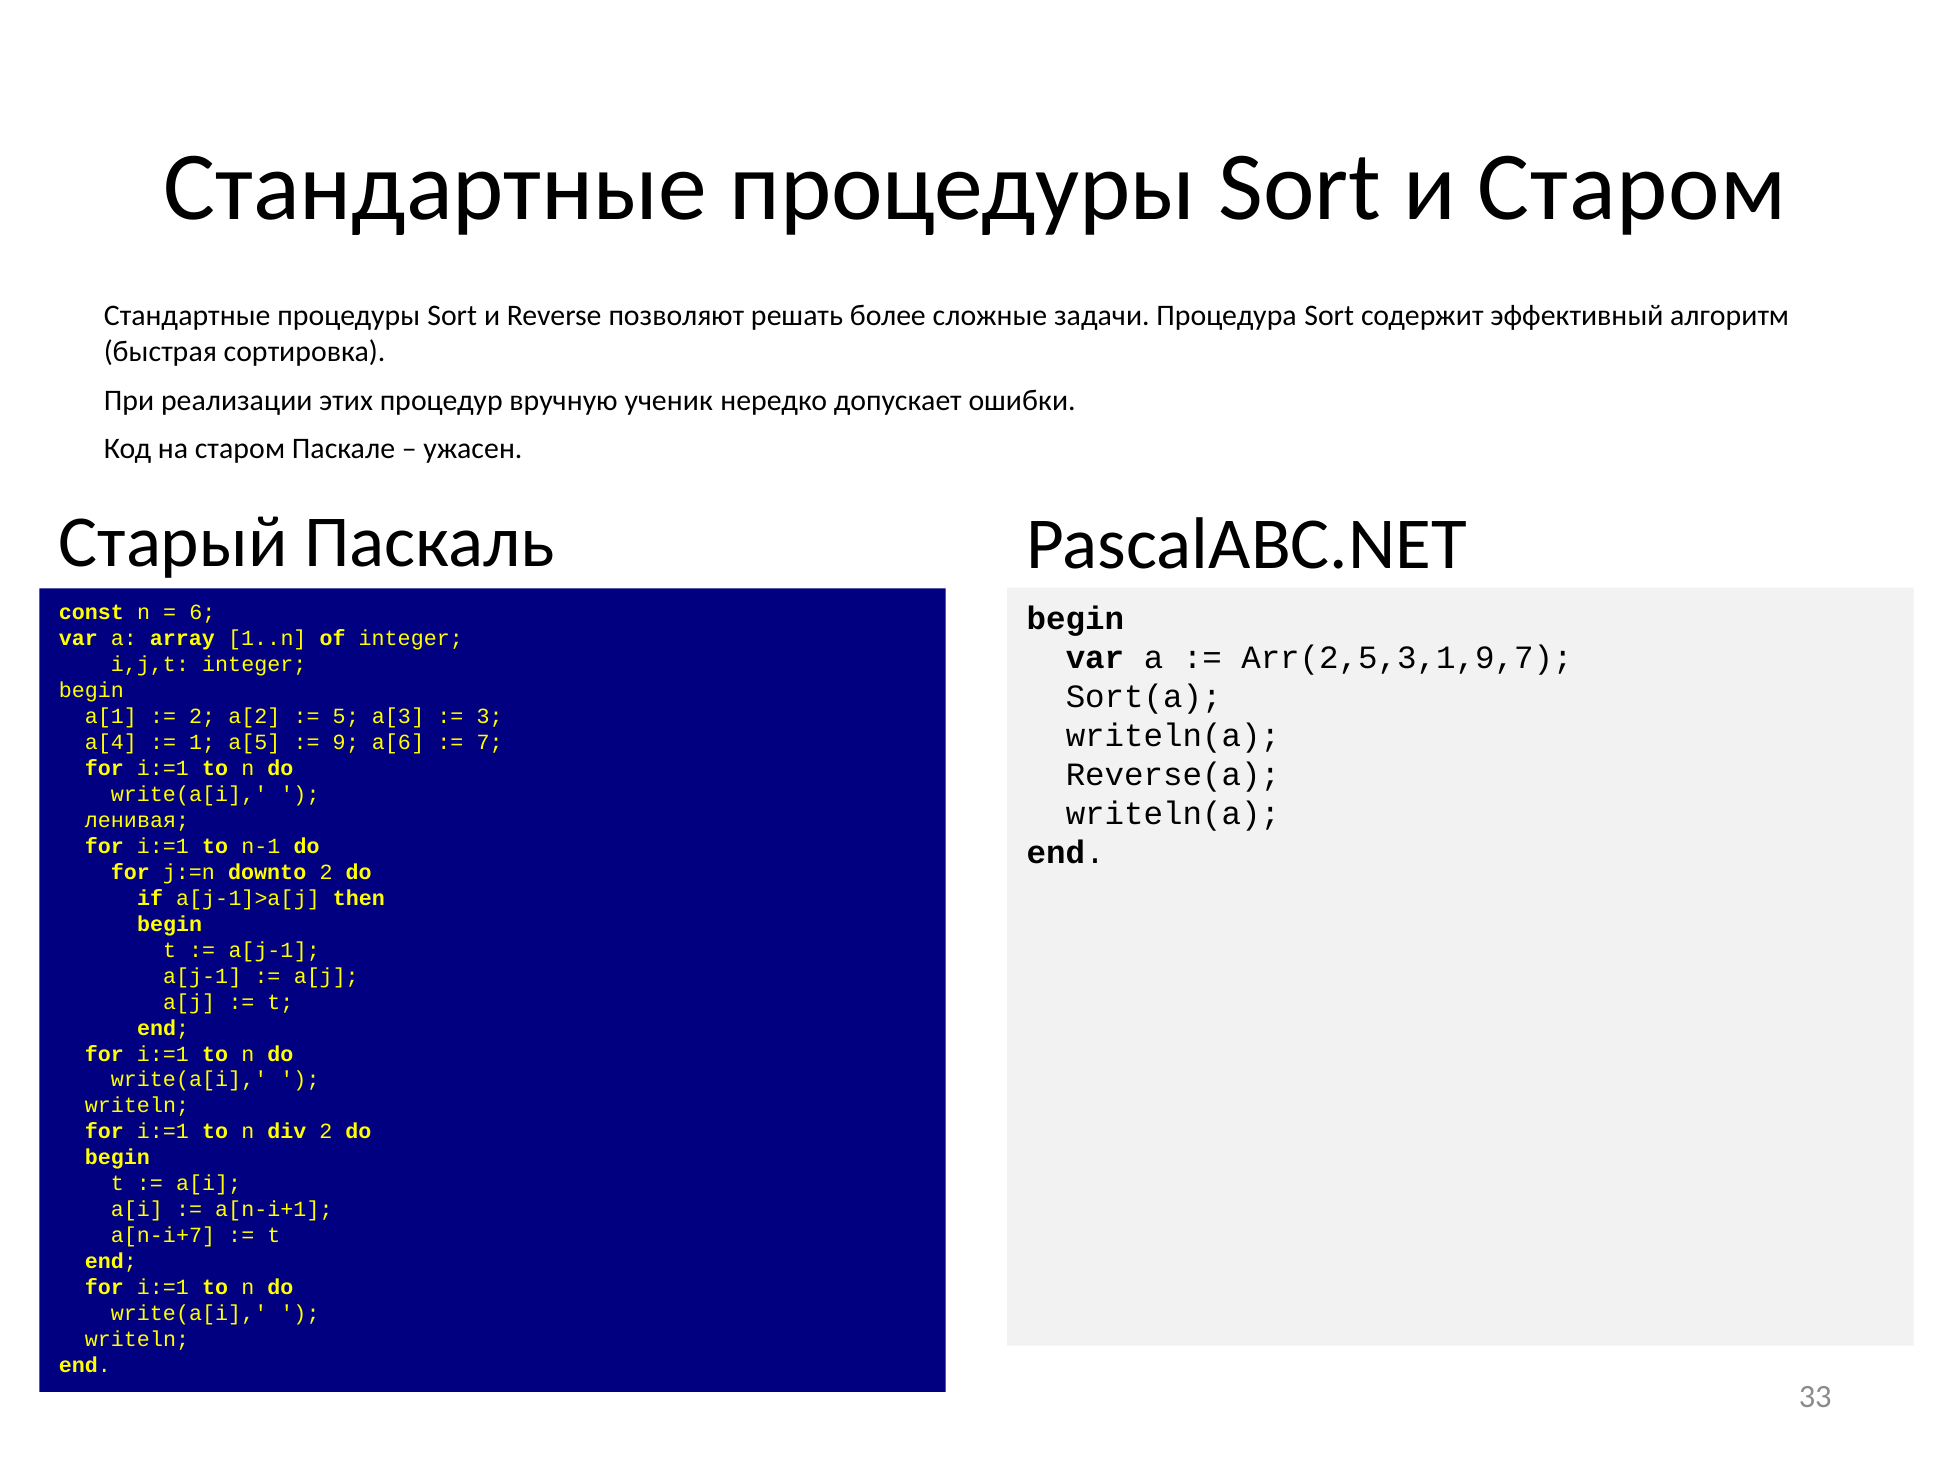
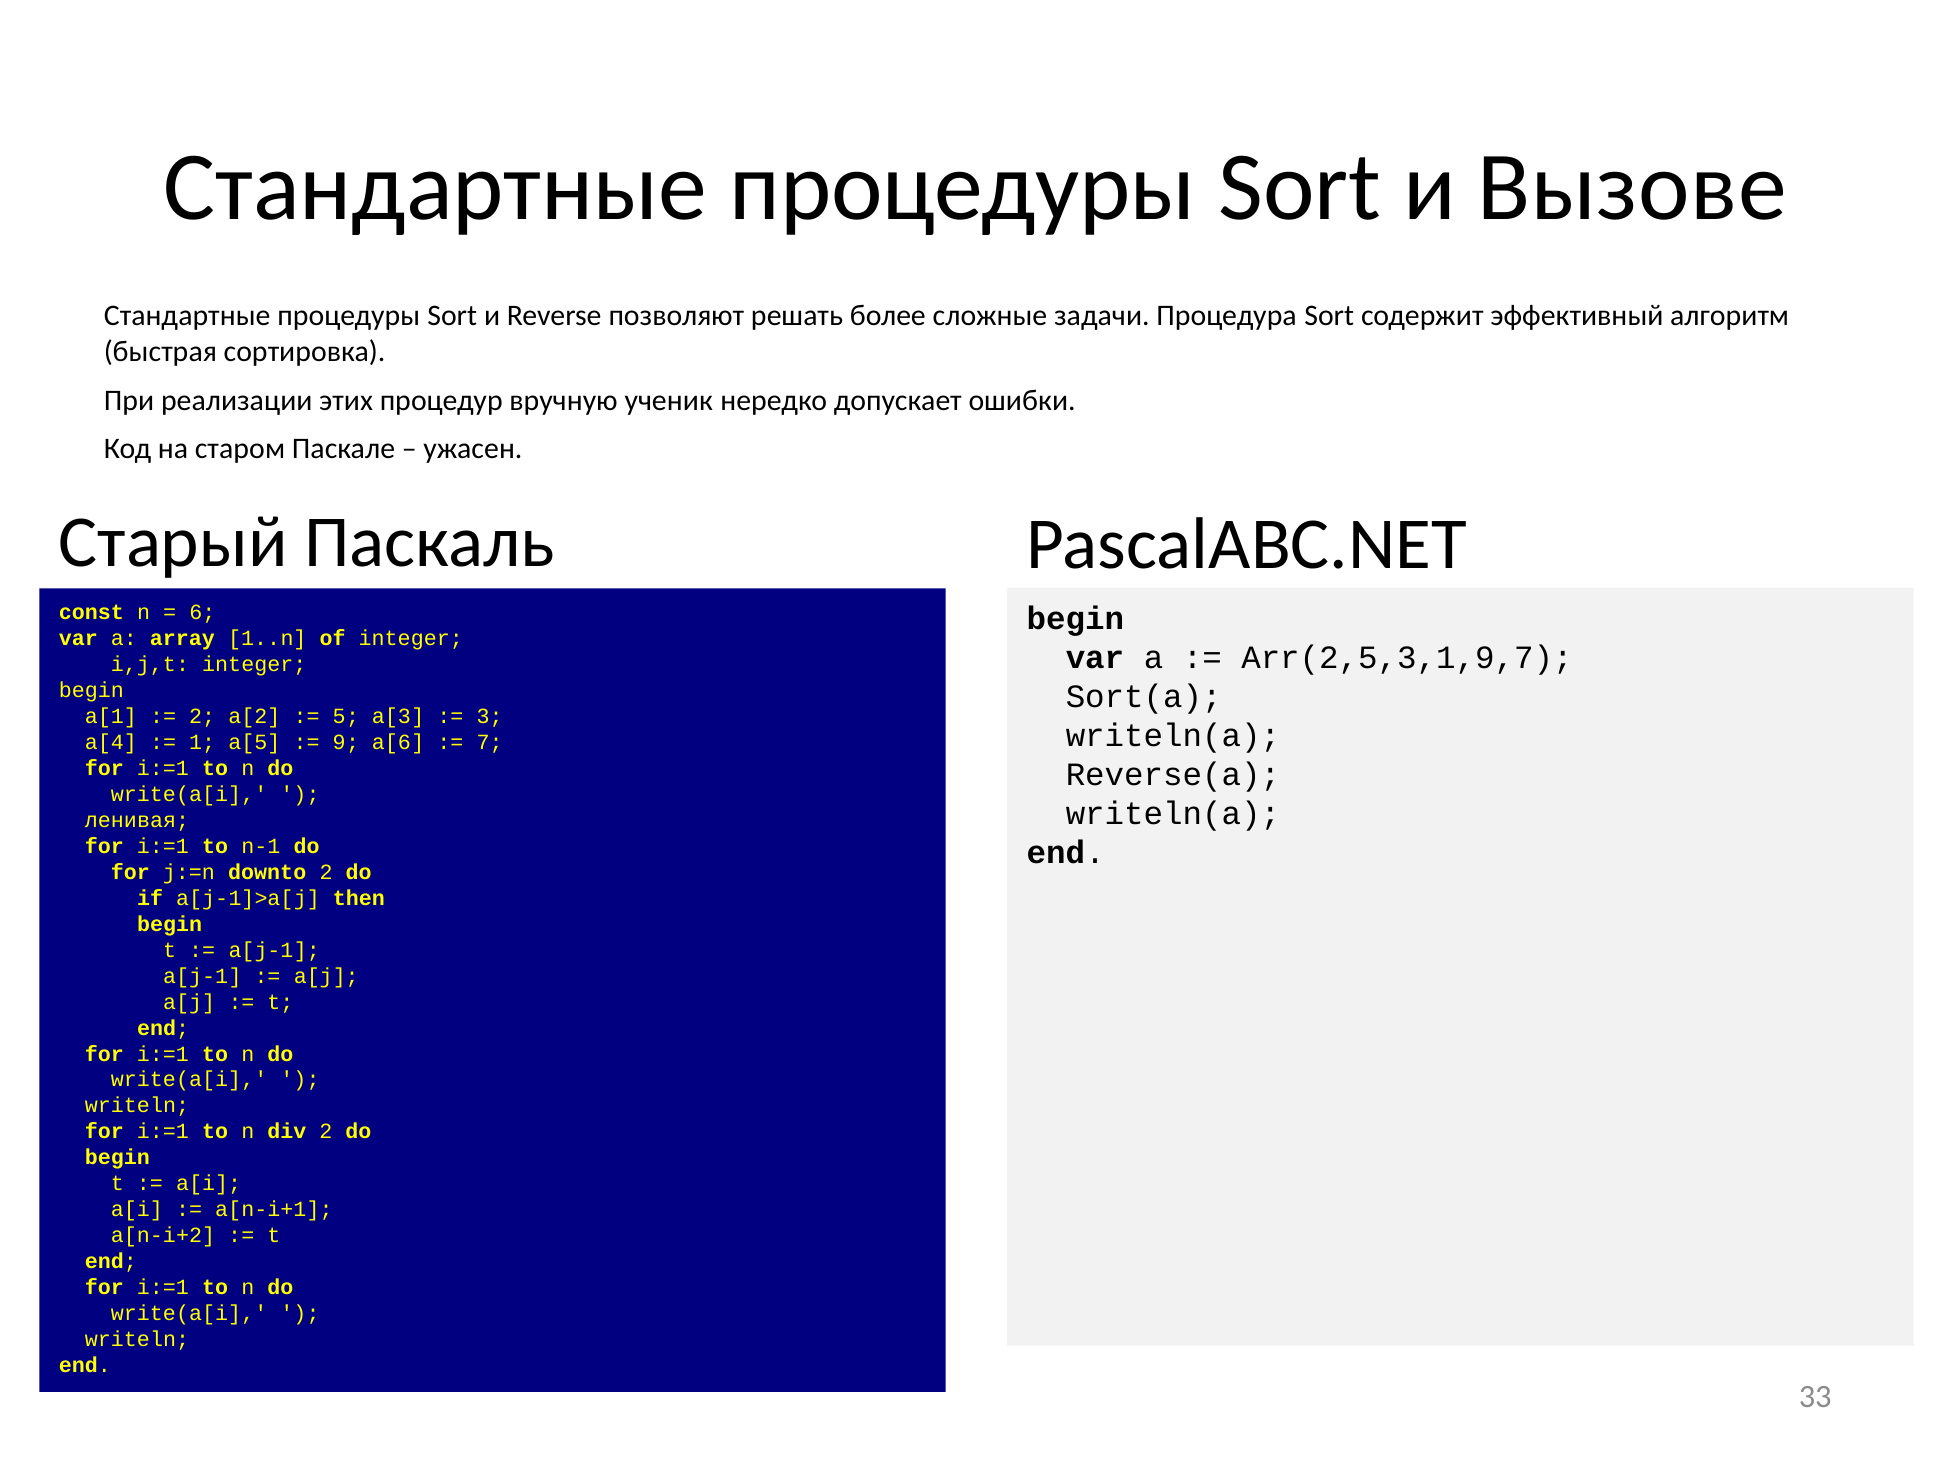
и Старом: Старом -> Вызове
a[n-i+7: a[n-i+7 -> a[n-i+2
